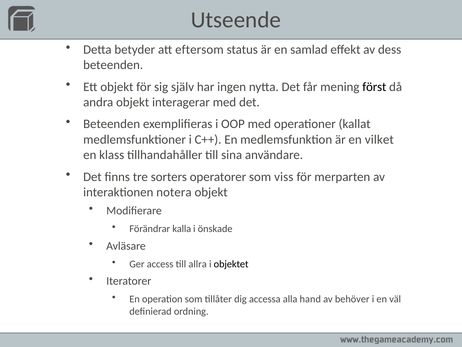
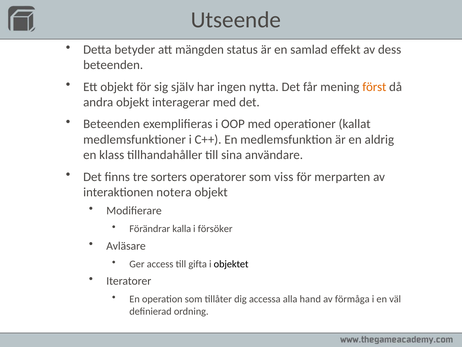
eftersom: eftersom -> mängden
först colour: black -> orange
vilket: vilket -> aldrig
önskade: önskade -> försöker
allra: allra -> gifta
behöver: behöver -> förmåga
